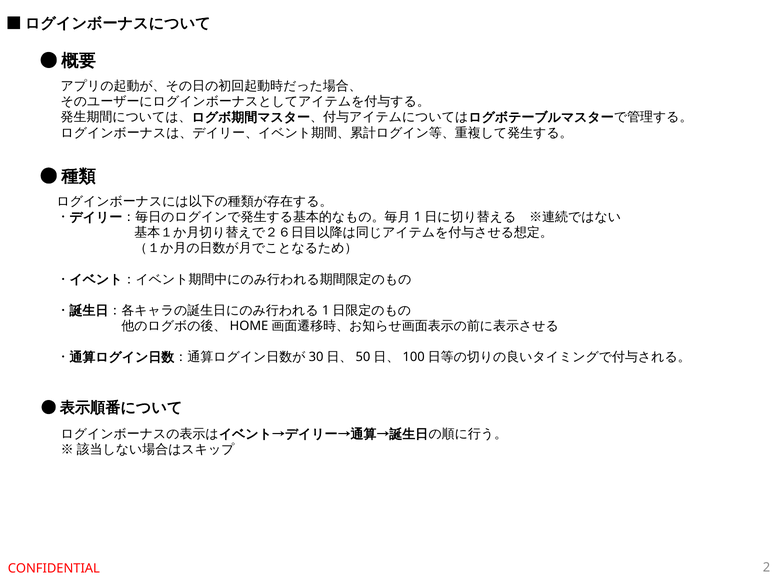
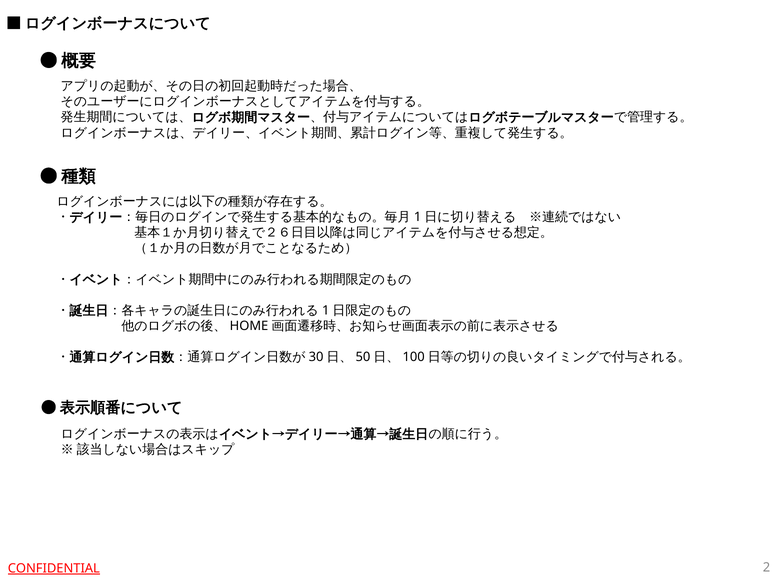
CONFIDENTIAL underline: none -> present
